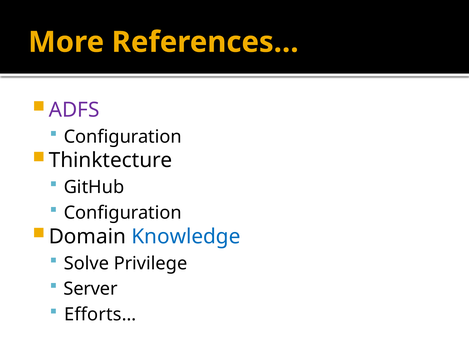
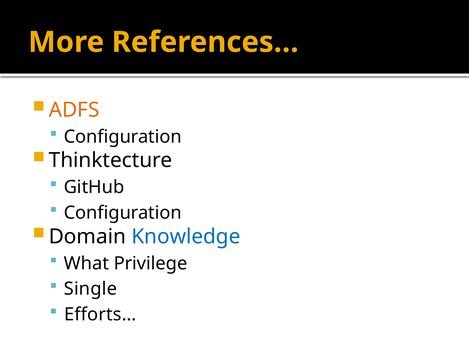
ADFS colour: purple -> orange
Solve: Solve -> What
Server: Server -> Single
